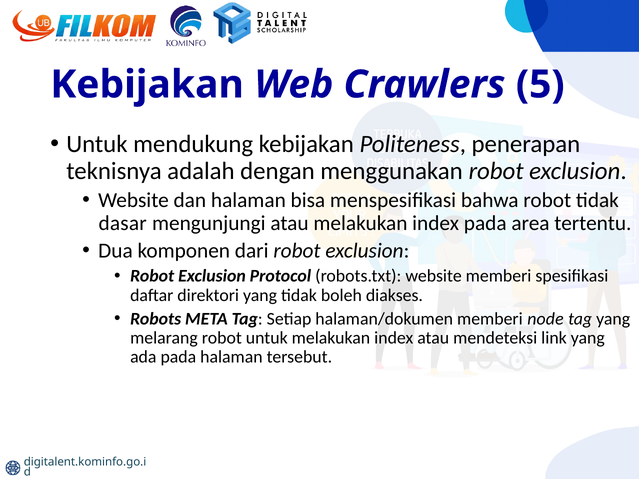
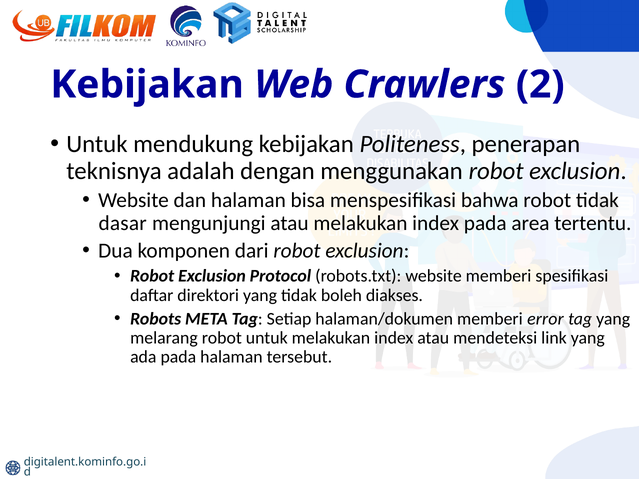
5: 5 -> 2
node: node -> error
